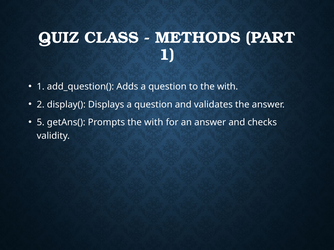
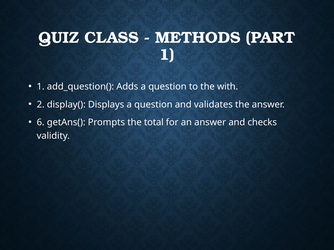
5: 5 -> 6
Prompts the with: with -> total
